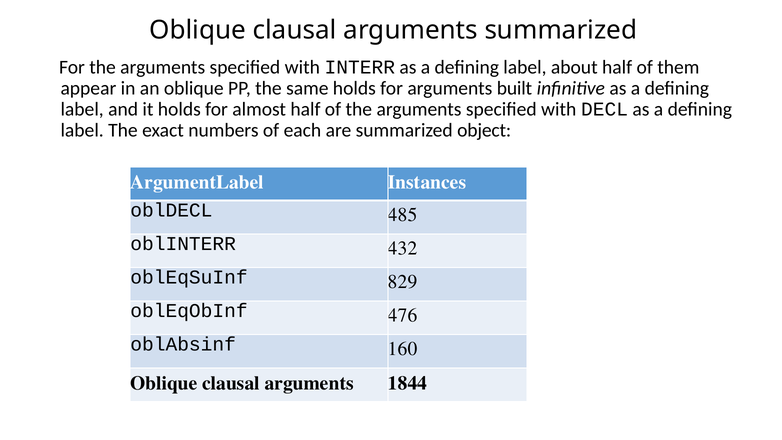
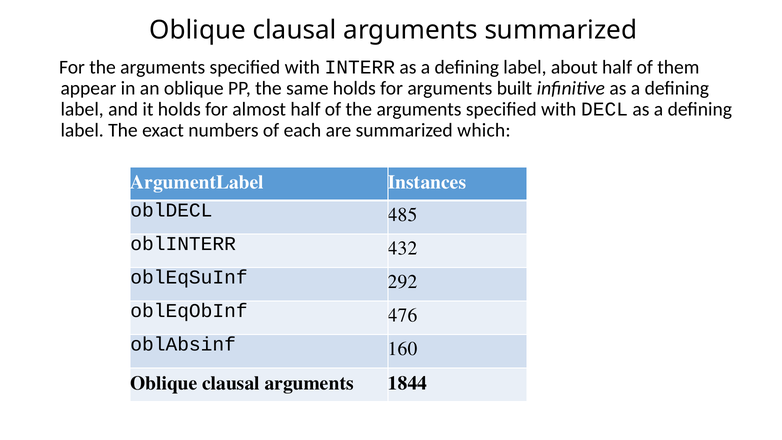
object: object -> which
829: 829 -> 292
